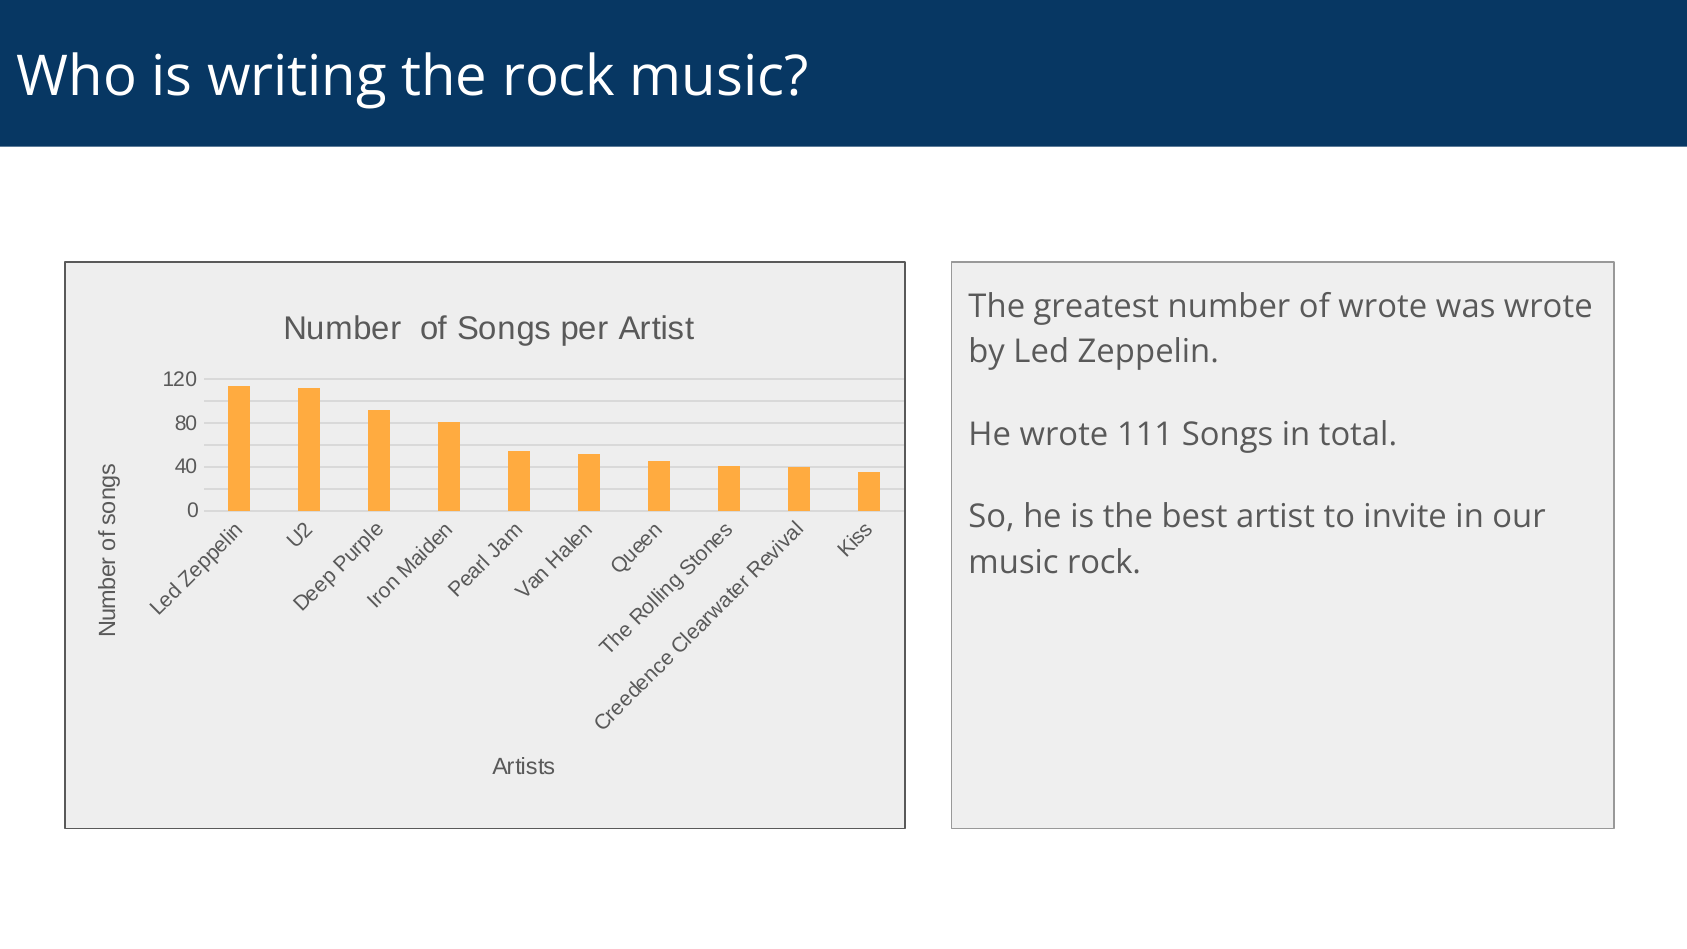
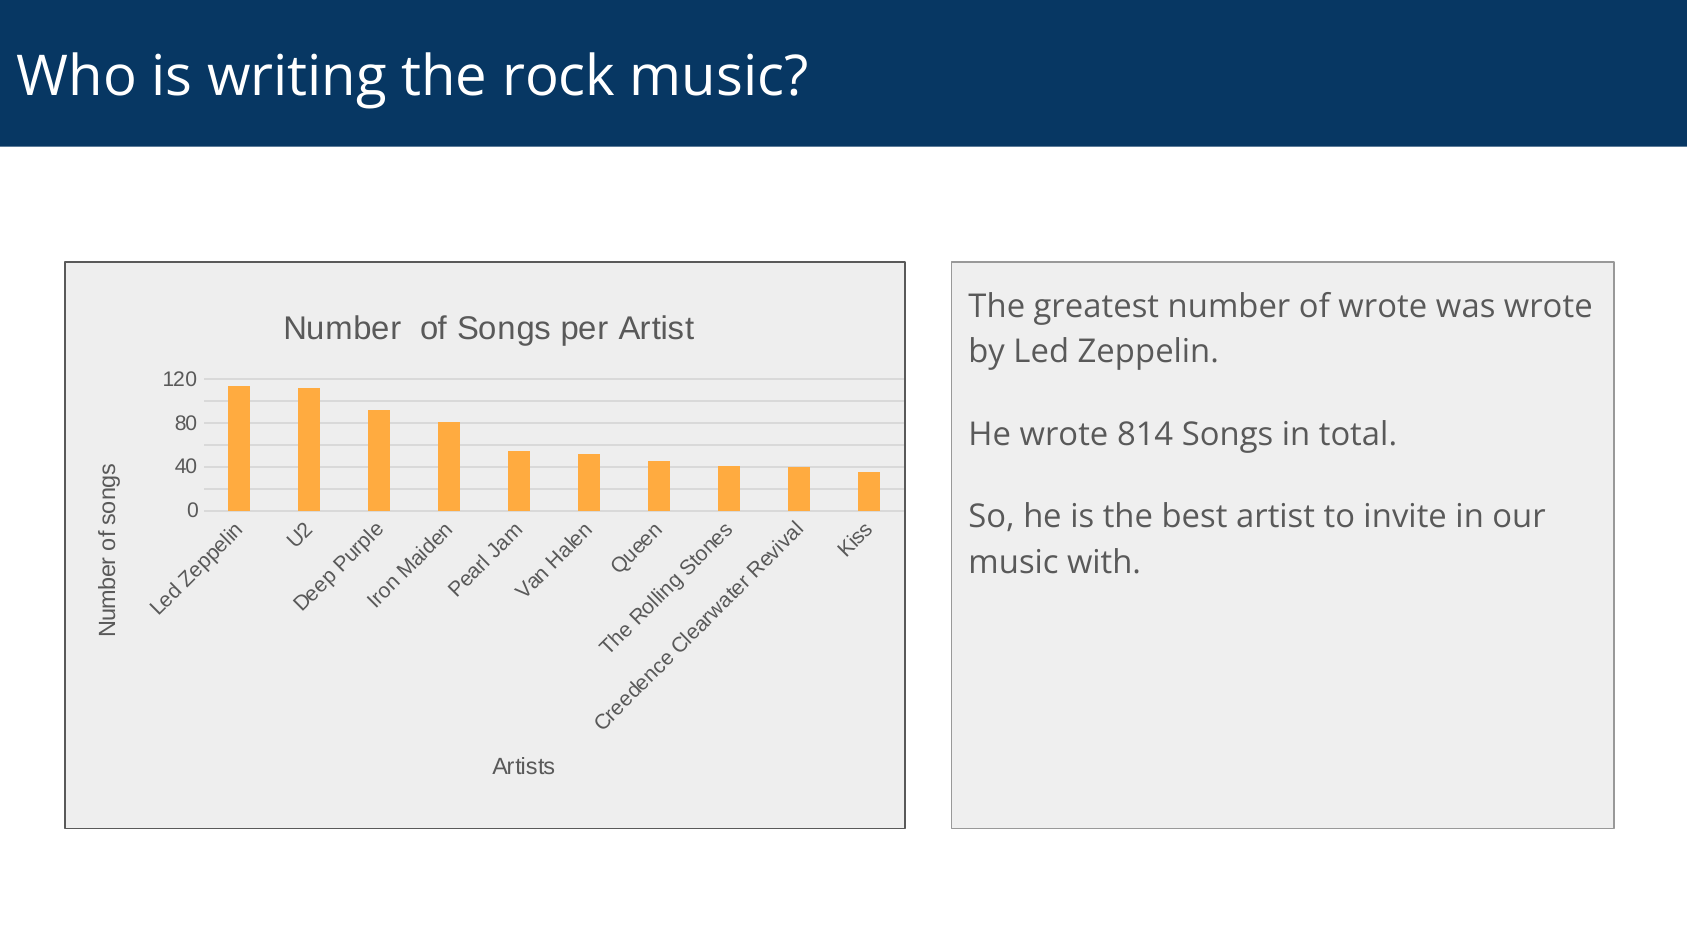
111: 111 -> 814
music rock: rock -> with
